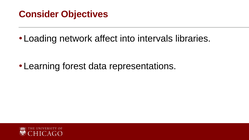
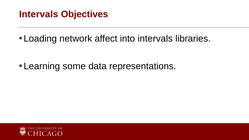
Consider at (39, 14): Consider -> Intervals
forest: forest -> some
